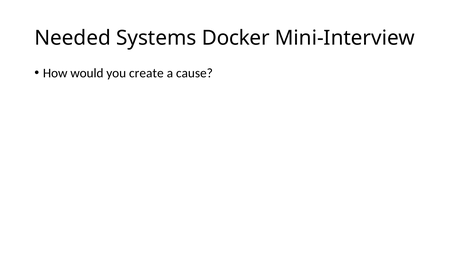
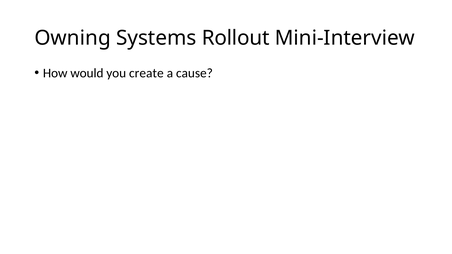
Needed: Needed -> Owning
Docker: Docker -> Rollout
